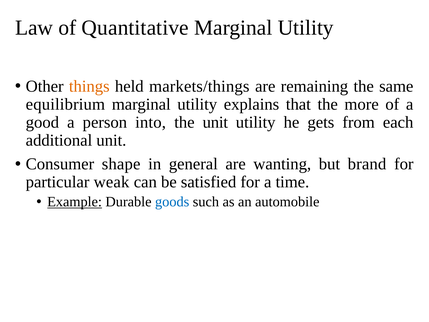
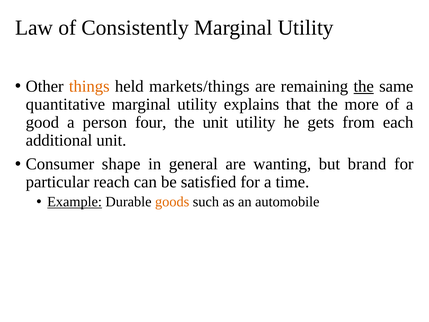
Quantitative: Quantitative -> Consistently
the at (364, 86) underline: none -> present
equilibrium: equilibrium -> quantitative
into: into -> four
weak: weak -> reach
goods colour: blue -> orange
